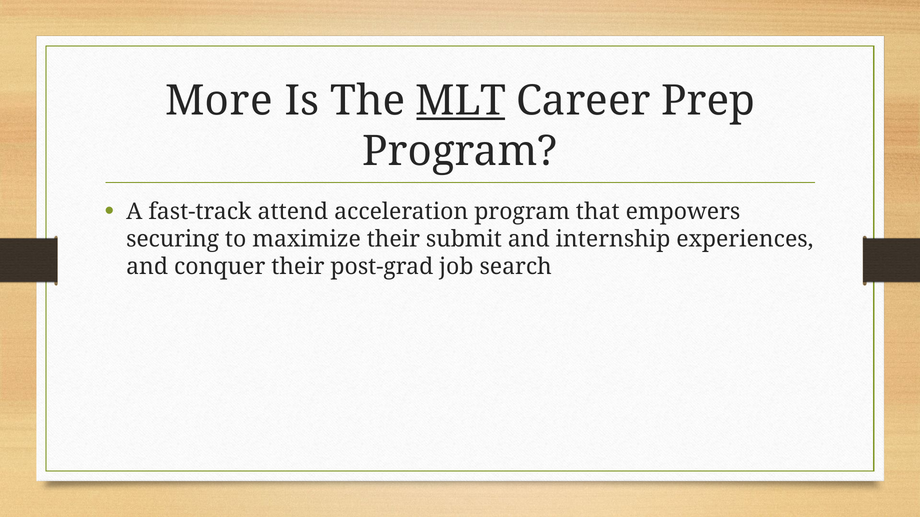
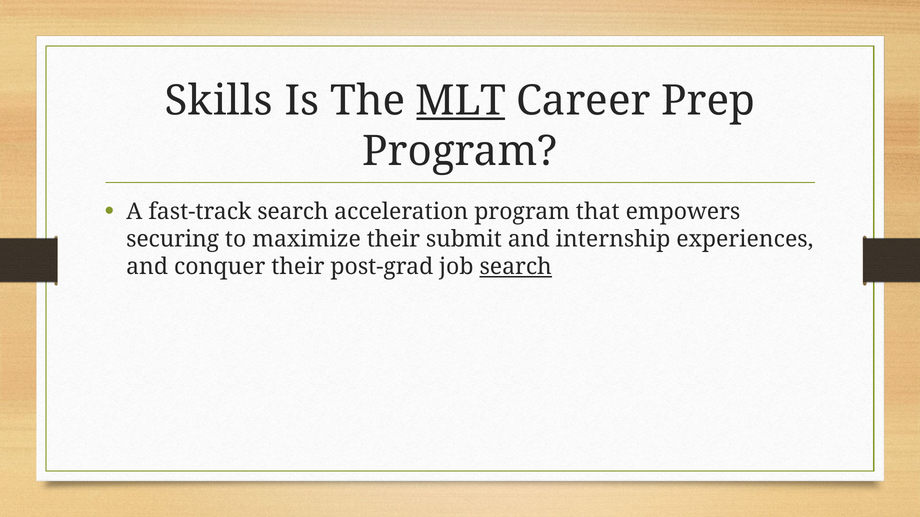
More: More -> Skills
fast-track attend: attend -> search
search at (516, 267) underline: none -> present
